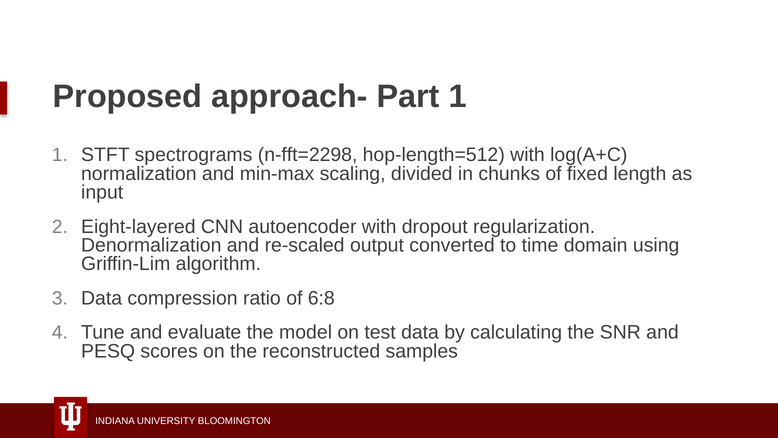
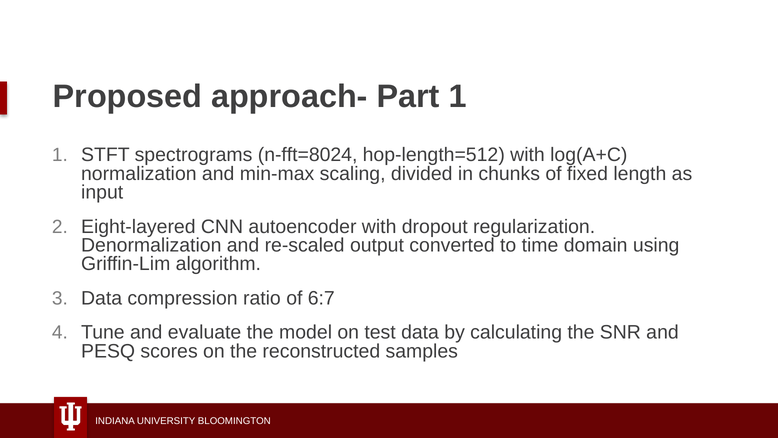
n-fft=2298: n-fft=2298 -> n-fft=8024
6:8: 6:8 -> 6:7
